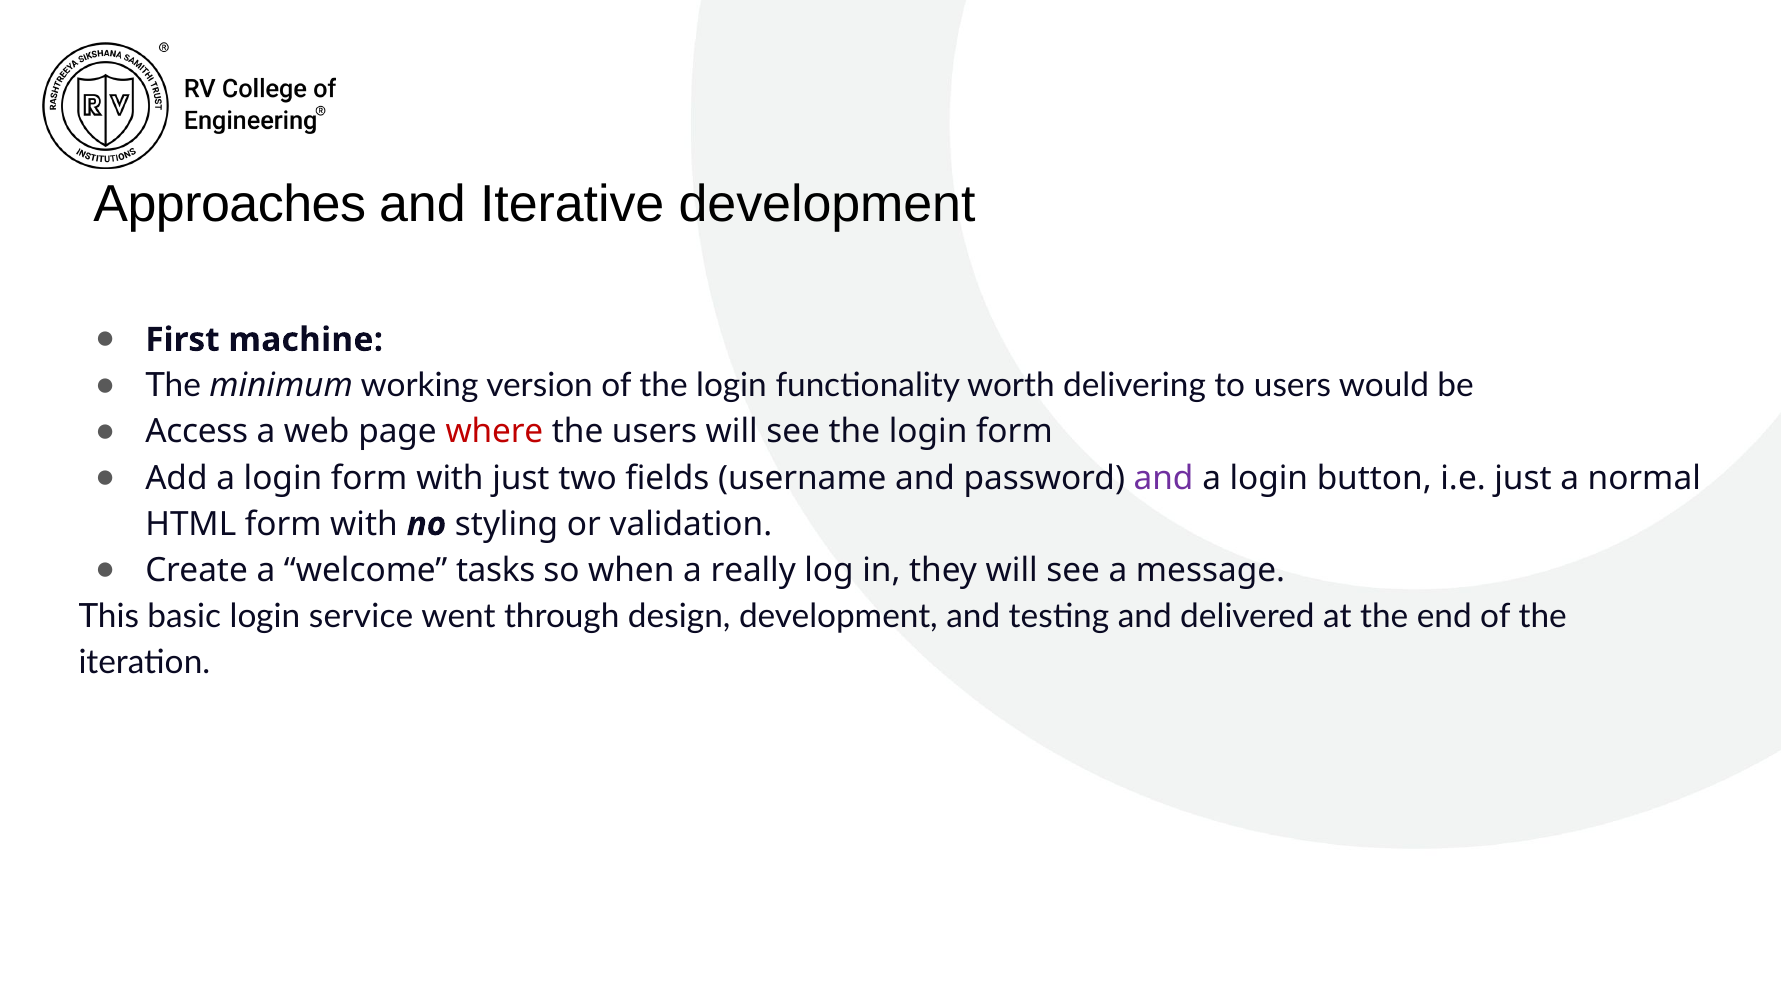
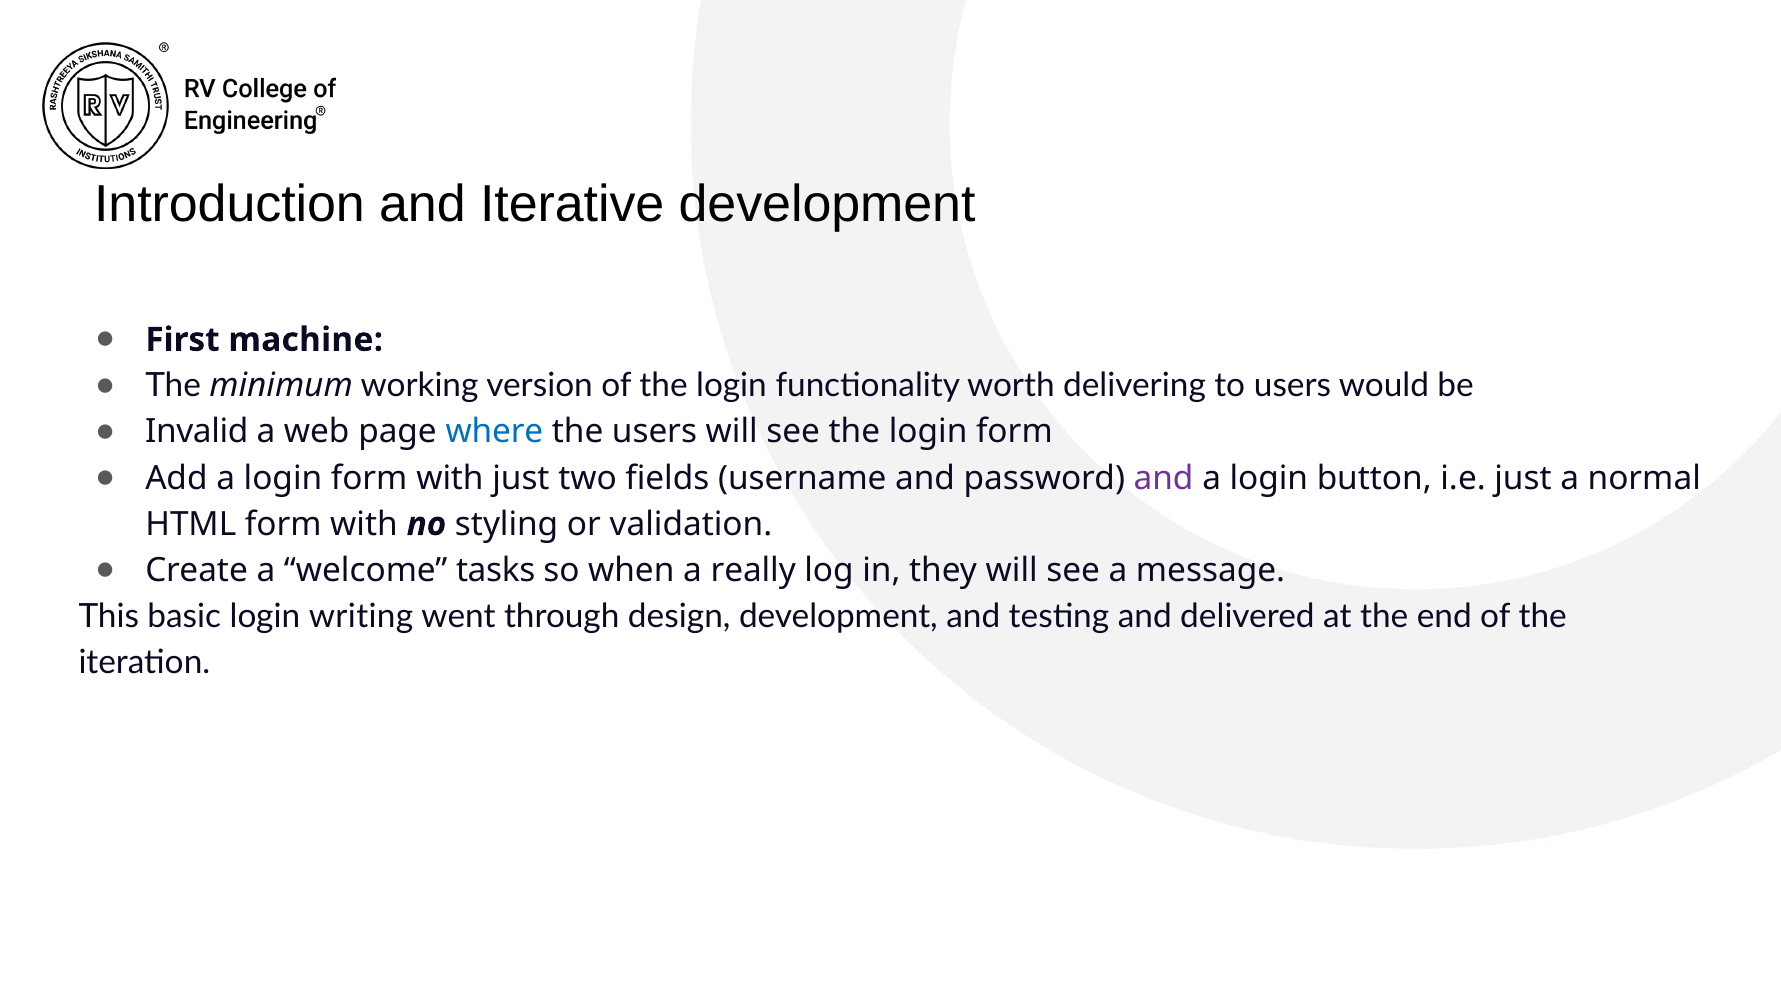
Approaches: Approaches -> Introduction
Access: Access -> Invalid
where colour: red -> blue
service: service -> writing
